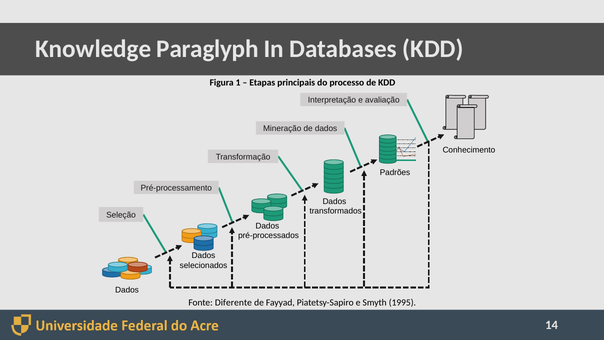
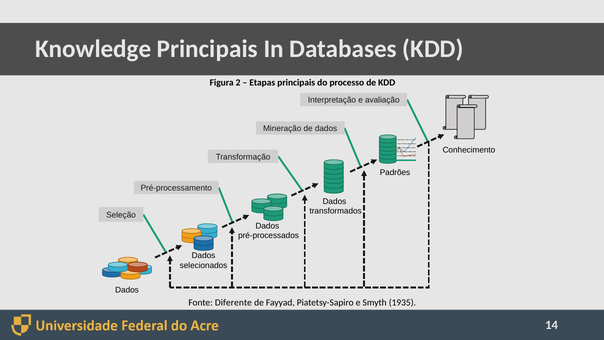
Knowledge Paraglyph: Paraglyph -> Principais
1: 1 -> 2
1995: 1995 -> 1935
